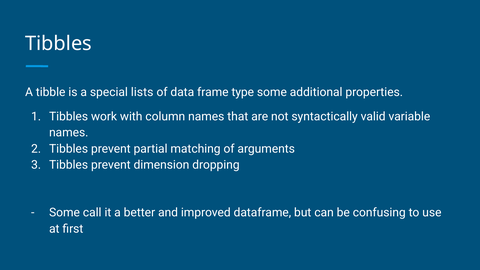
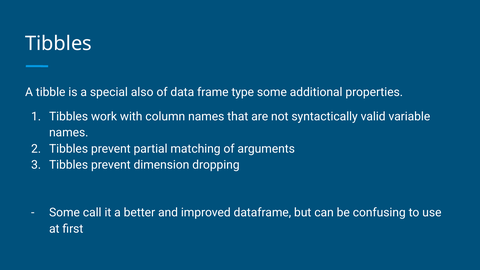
lists: lists -> also
